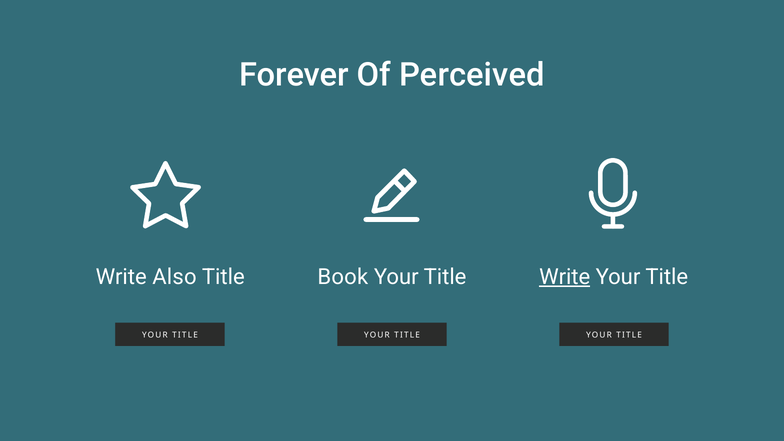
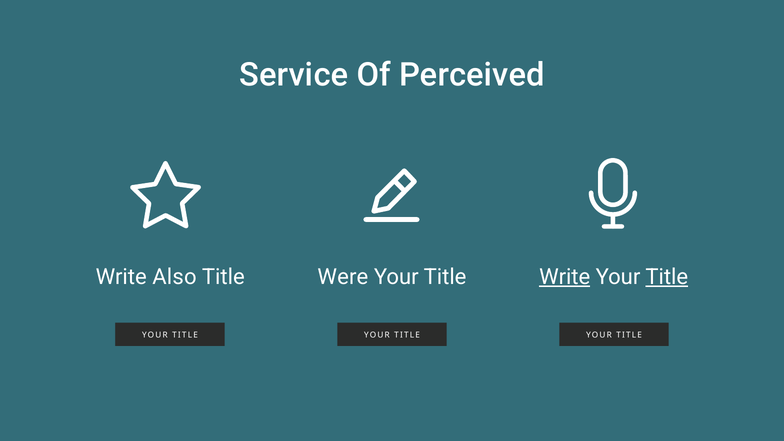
Forever: Forever -> Service
Book: Book -> Were
Title at (667, 277) underline: none -> present
